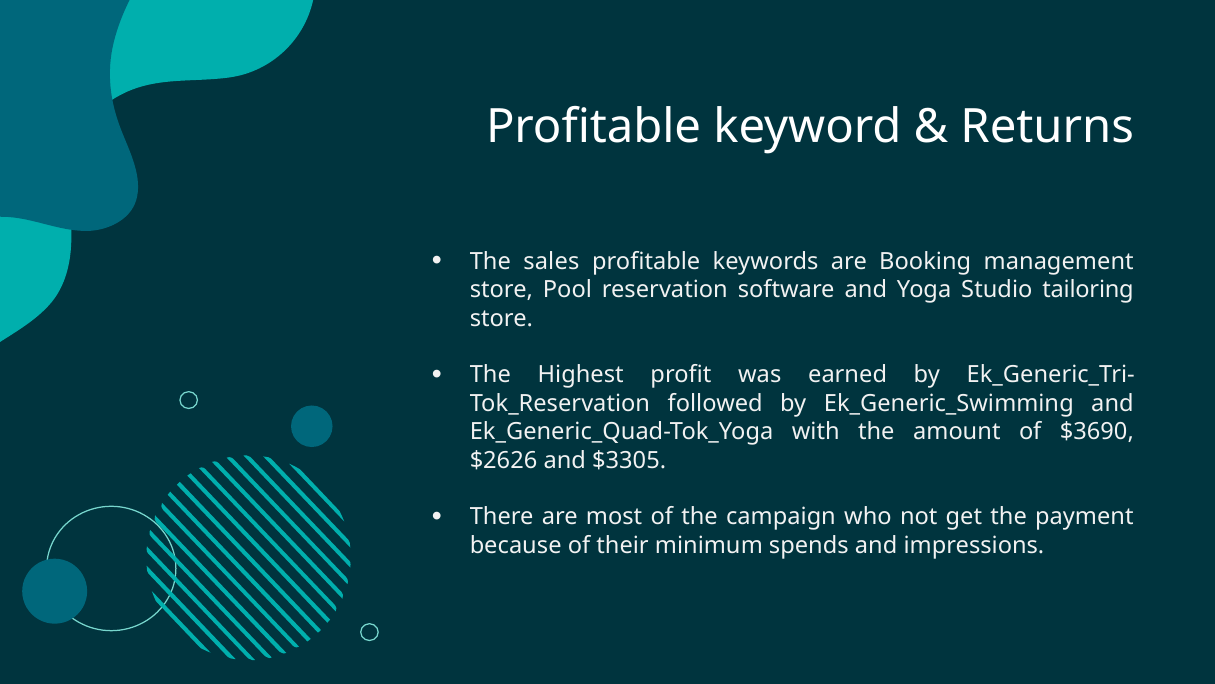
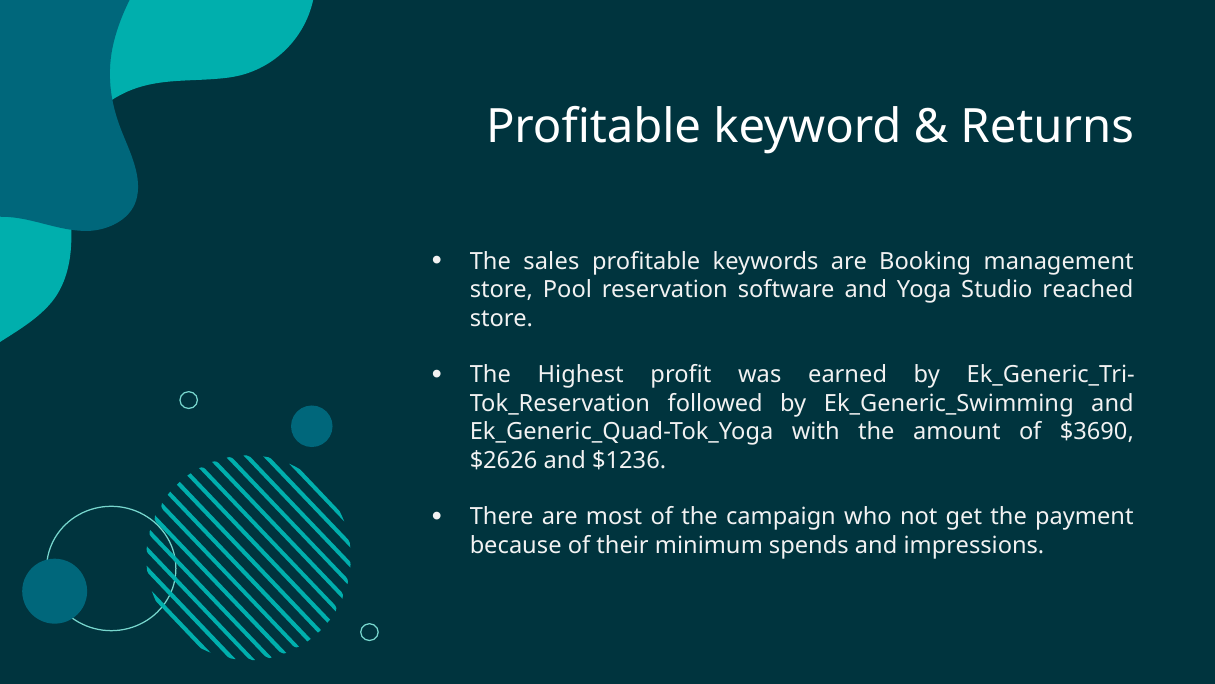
tailoring: tailoring -> reached
$3305: $3305 -> $1236
